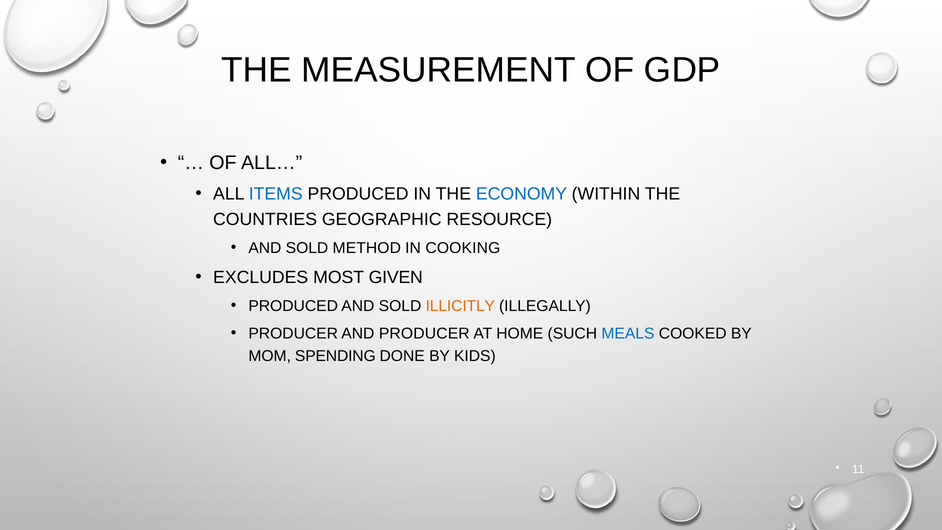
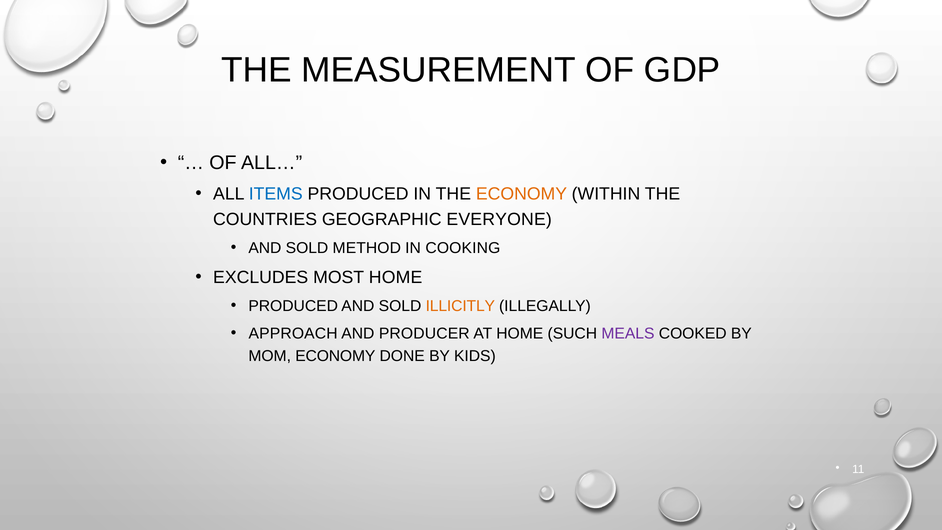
ECONOMY at (521, 194) colour: blue -> orange
RESOURCE: RESOURCE -> EVERYONE
MOST GIVEN: GIVEN -> HOME
PRODUCER at (293, 333): PRODUCER -> APPROACH
MEALS colour: blue -> purple
MOM SPENDING: SPENDING -> ECONOMY
